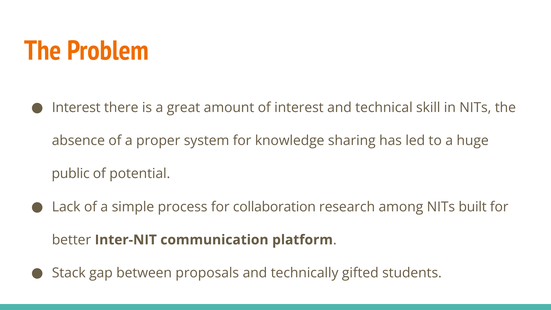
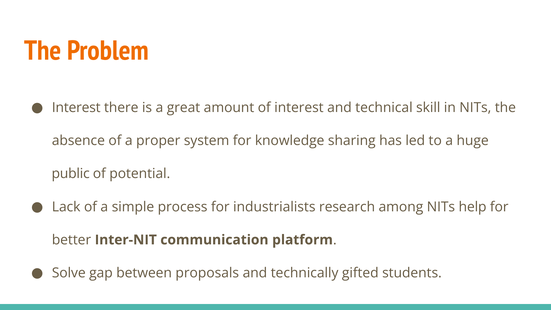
collaboration: collaboration -> industrialists
built: built -> help
Stack: Stack -> Solve
